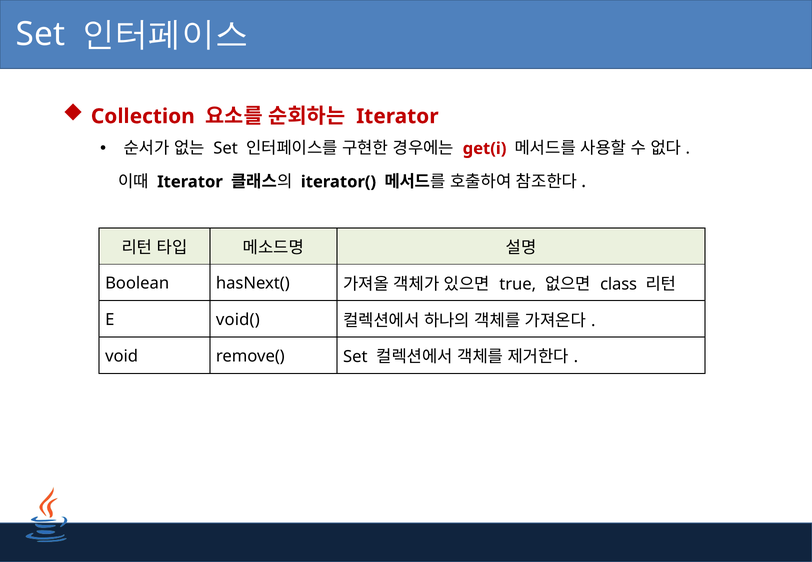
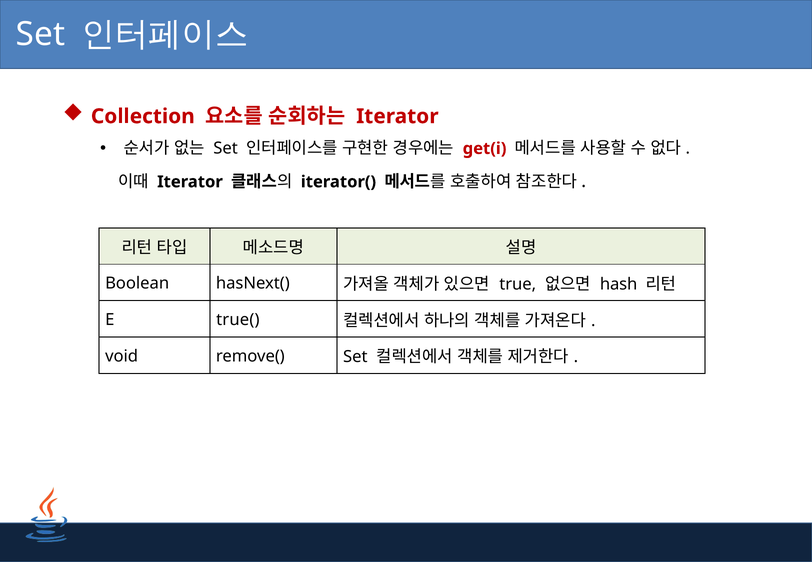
class: class -> hash
void(: void( -> true(
